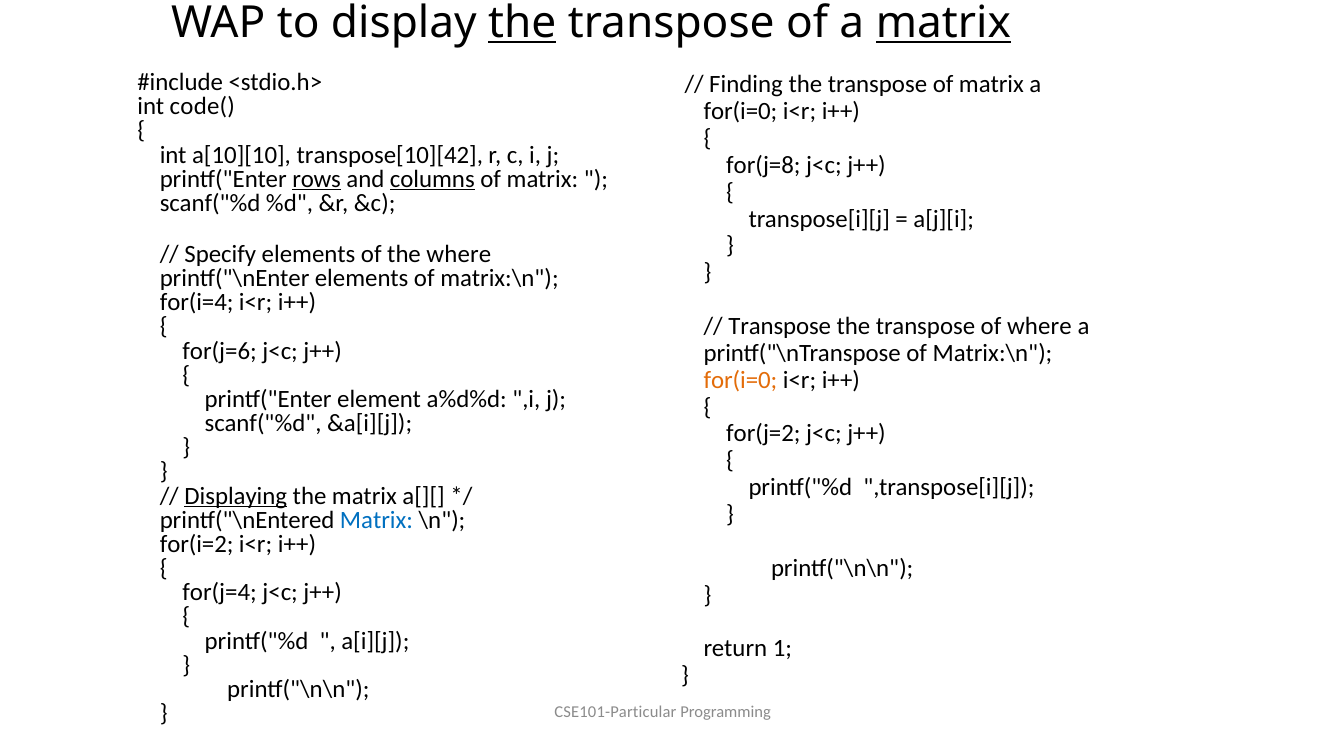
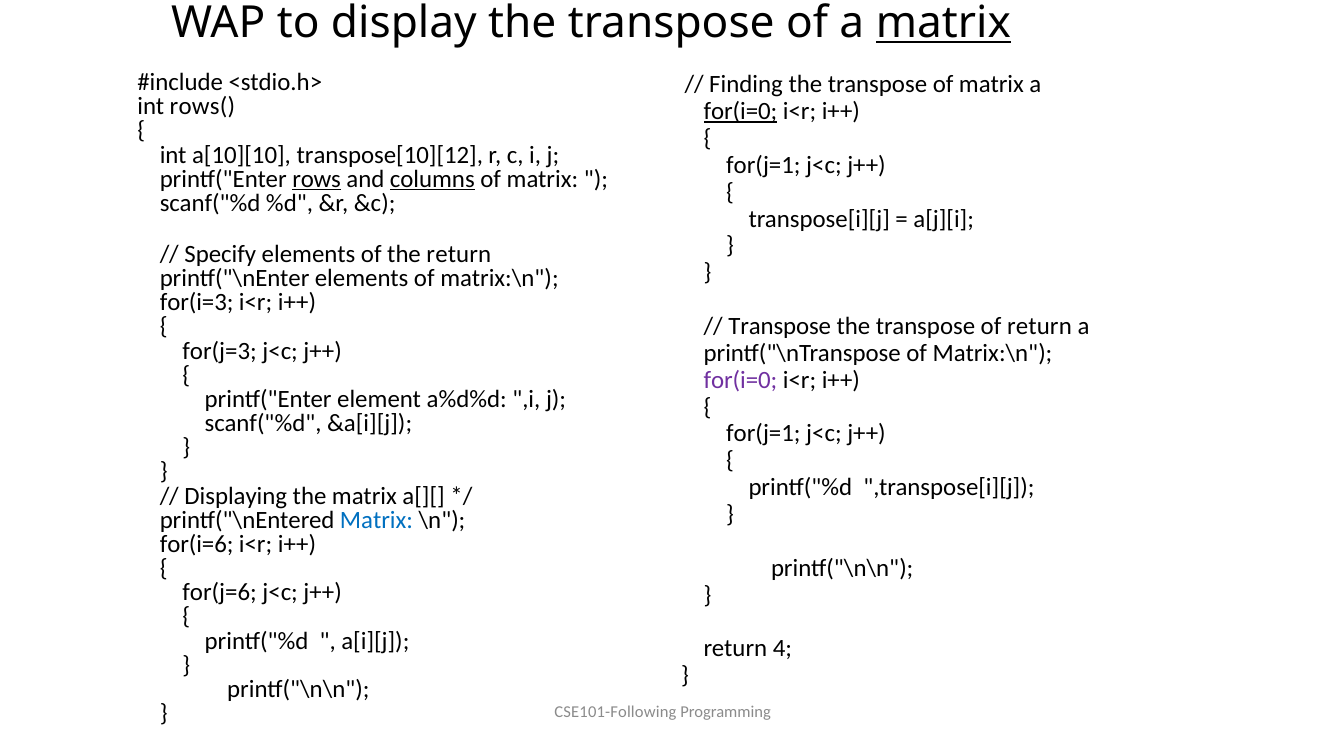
the at (522, 23) underline: present -> none
code(: code( -> rows(
for(i=0 at (740, 111) underline: none -> present
transpose[10][42: transpose[10][42 -> transpose[10][12
for(j=8 at (763, 165): for(j=8 -> for(j=1
the where: where -> return
for(i=4: for(i=4 -> for(i=3
of where: where -> return
for(j=6: for(j=6 -> for(j=3
for(i=0 at (740, 380) colour: orange -> purple
for(j=2 at (763, 434): for(j=2 -> for(j=1
Displaying underline: present -> none
for(i=2: for(i=2 -> for(i=6
for(j=4: for(j=4 -> for(j=6
1: 1 -> 4
CSE101-Particular: CSE101-Particular -> CSE101-Following
